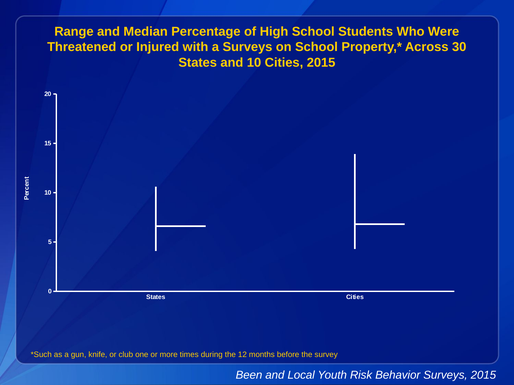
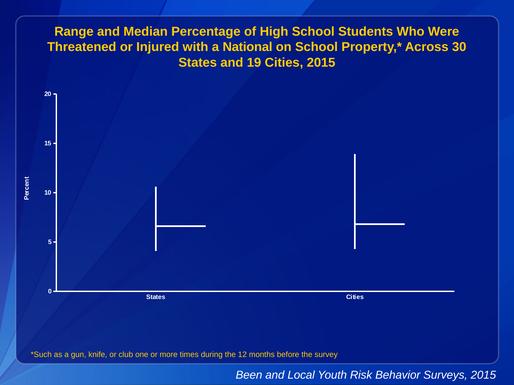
a Surveys: Surveys -> National
and 10: 10 -> 19
